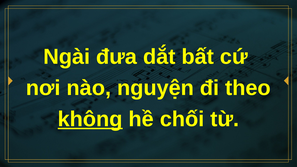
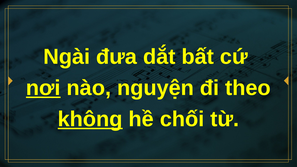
nơi underline: none -> present
